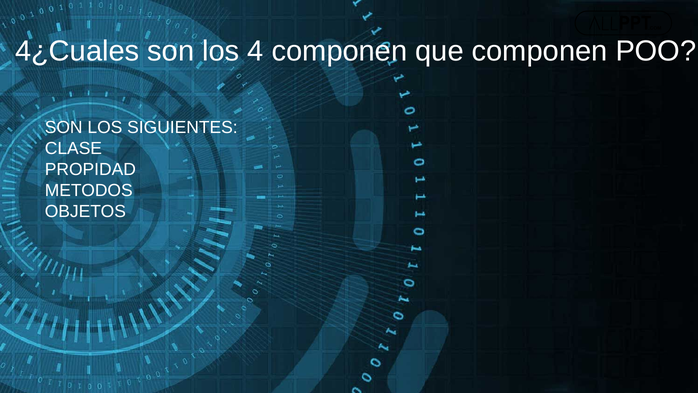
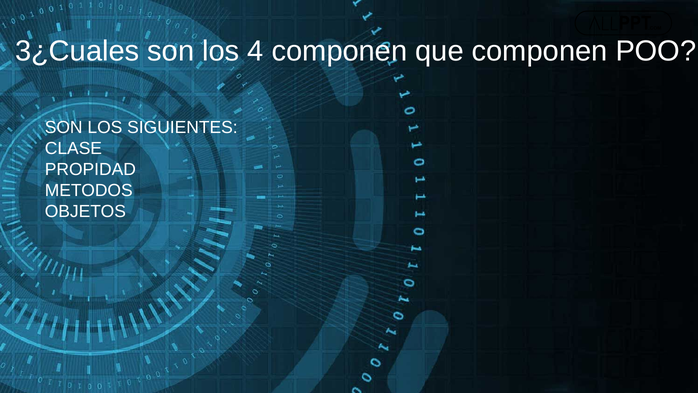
4¿Cuales: 4¿Cuales -> 3¿Cuales
